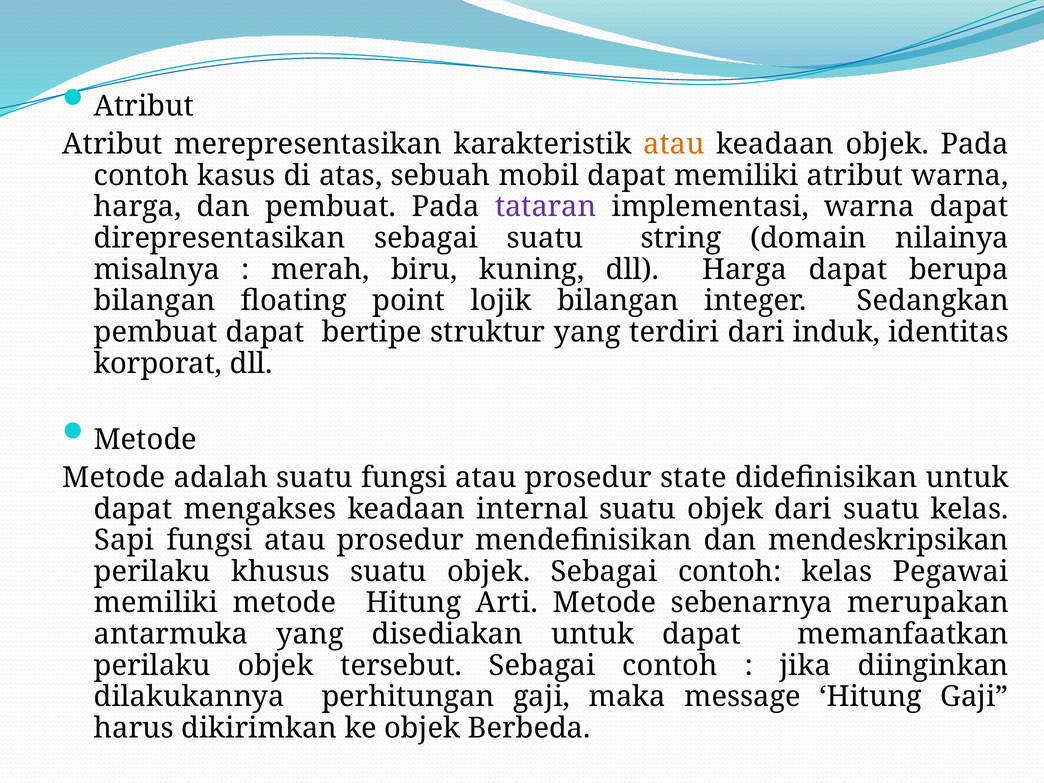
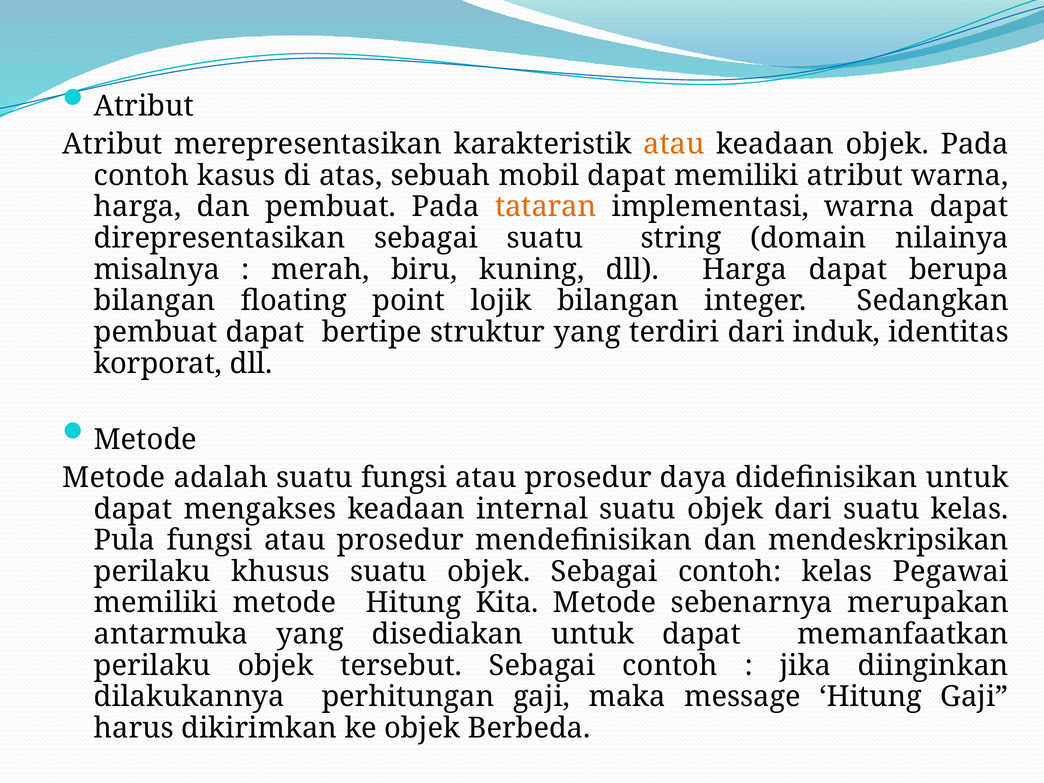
tataran colour: purple -> orange
state: state -> daya
Sapi: Sapi -> Pula
Arti: Arti -> Kita
